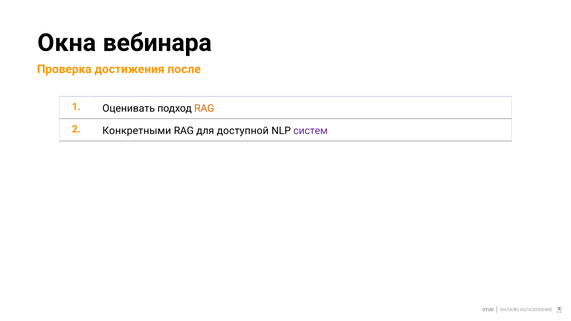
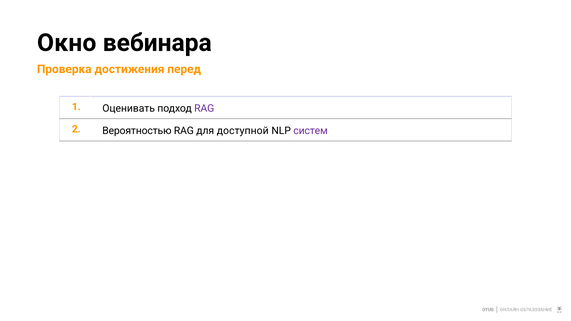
Окна: Окна -> Окно
после: после -> перед
RAG at (204, 109) colour: orange -> purple
Конкретными: Конкретными -> Вероятностью
